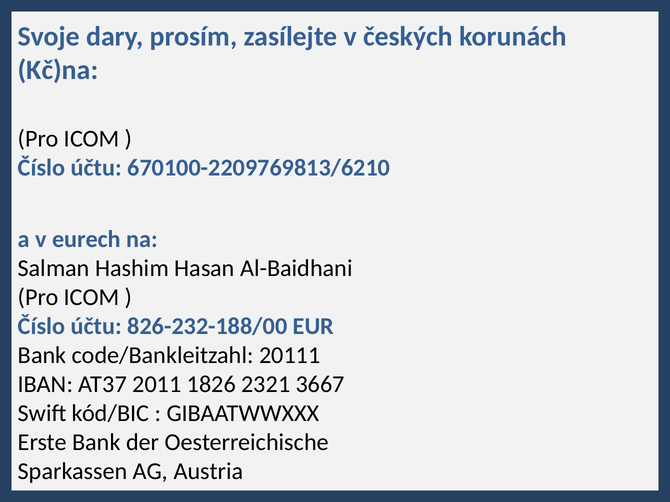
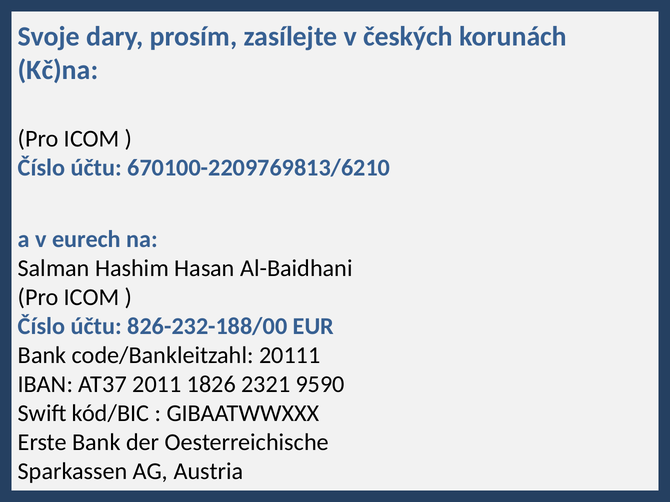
3667: 3667 -> 9590
